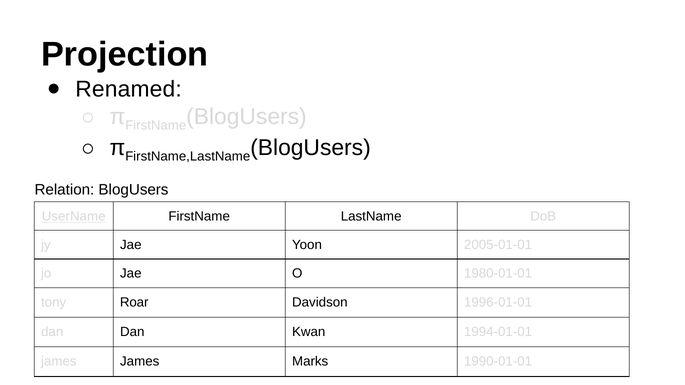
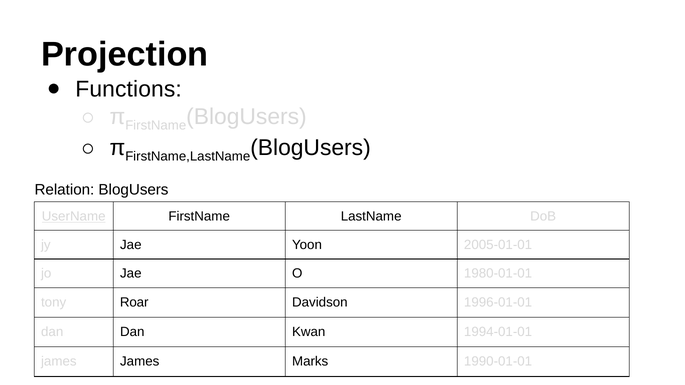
Renamed: Renamed -> Functions
